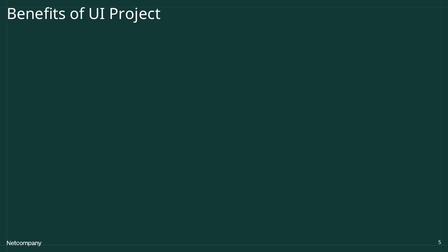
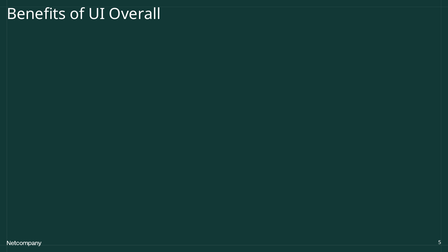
Project: Project -> Overall
